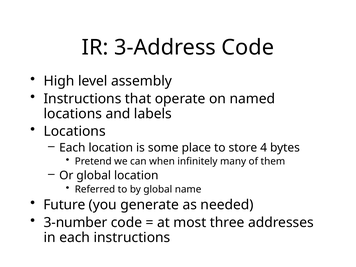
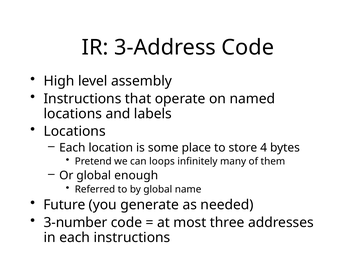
when: when -> loops
global location: location -> enough
